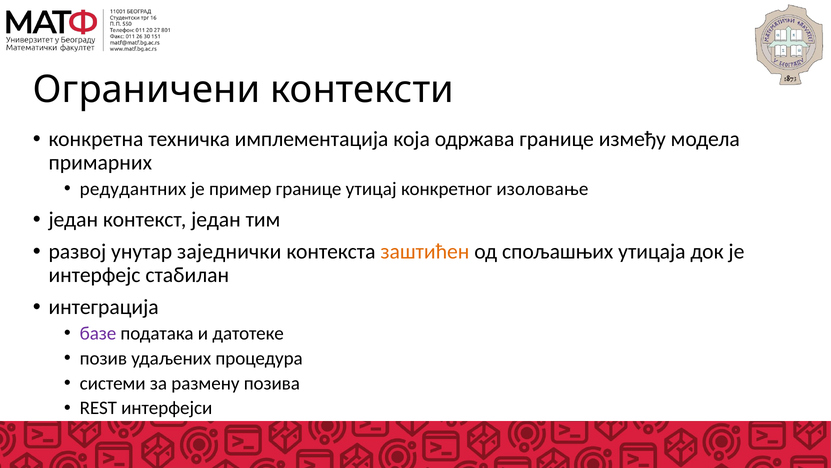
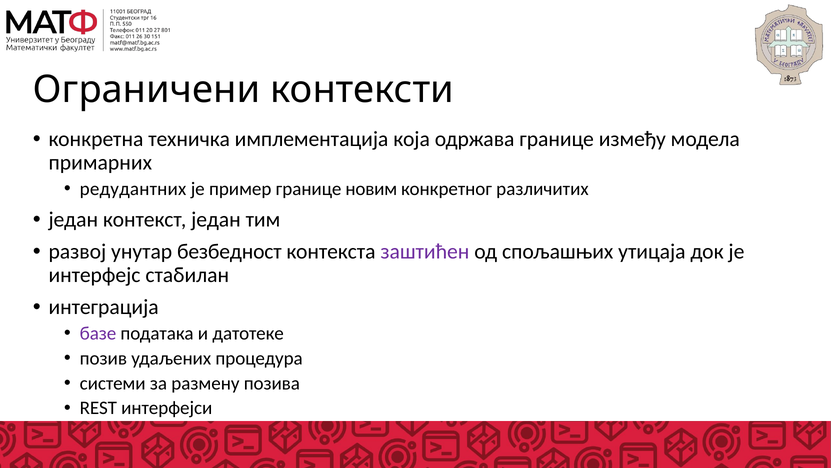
утицај: утицај -> новим
изоловање: изоловање -> различитих
заједнички: заједнички -> безбедност
заштићен colour: orange -> purple
